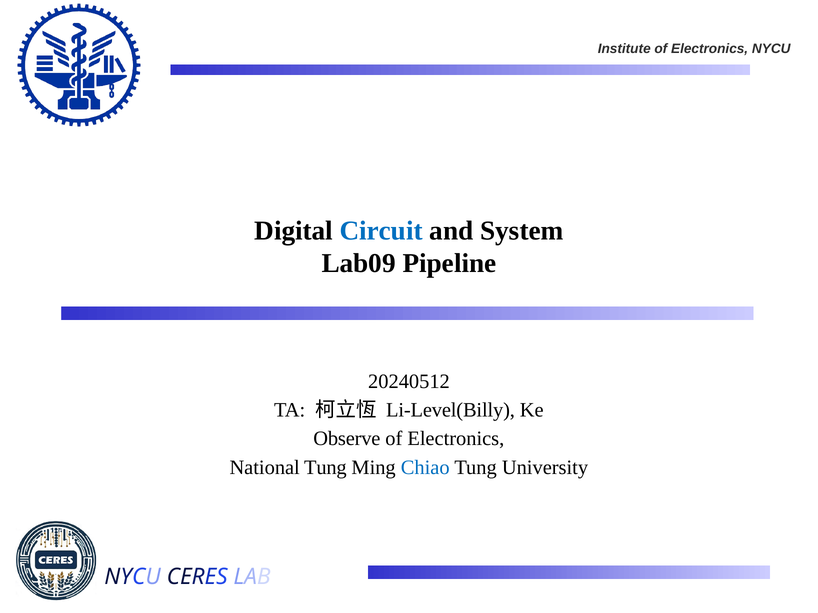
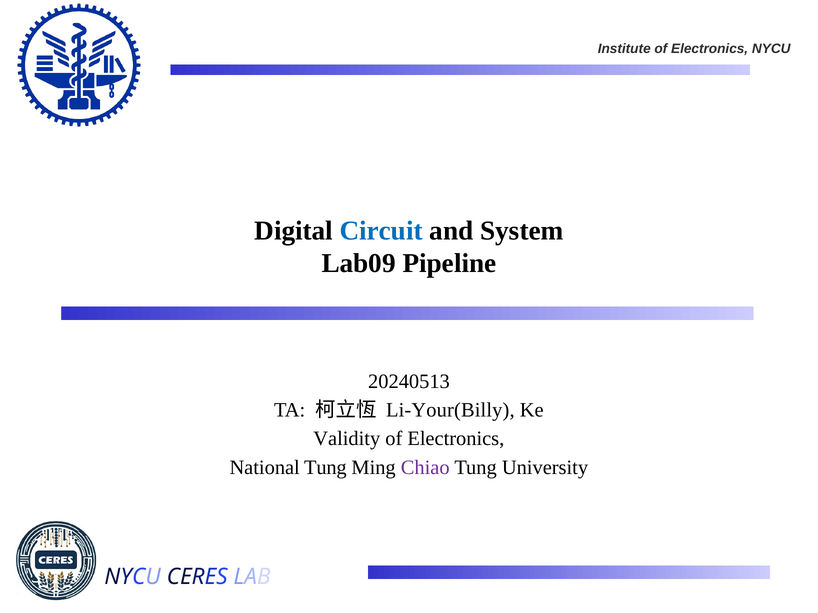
20240512: 20240512 -> 20240513
Li-Level(Billy: Li-Level(Billy -> Li-Your(Billy
Observe: Observe -> Validity
Chiao colour: blue -> purple
